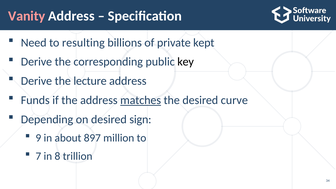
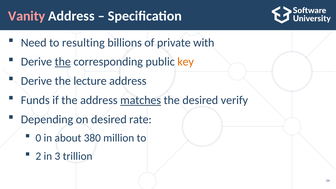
kept: kept -> with
the at (63, 62) underline: none -> present
key colour: black -> orange
curve: curve -> verify
sign: sign -> rate
9: 9 -> 0
897: 897 -> 380
7: 7 -> 2
8: 8 -> 3
